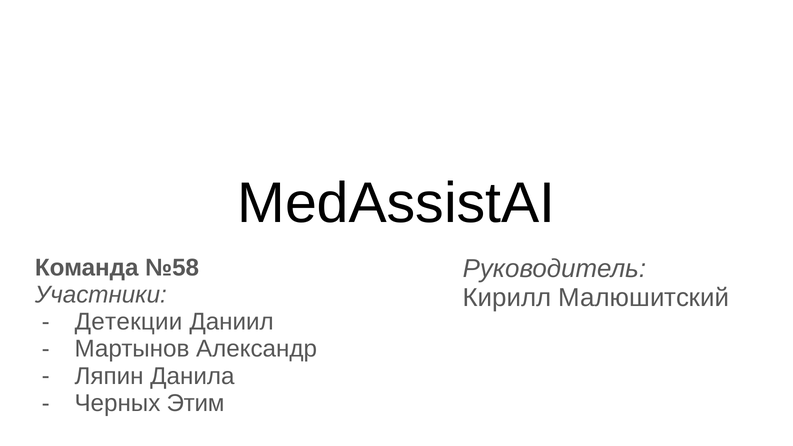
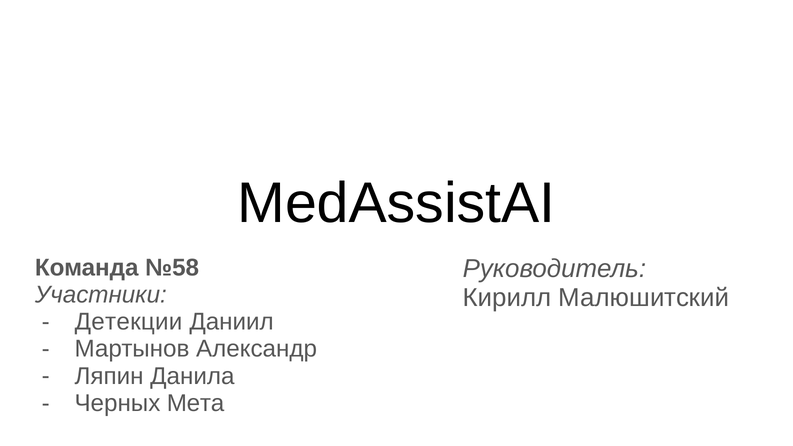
Этим: Этим -> Мета
